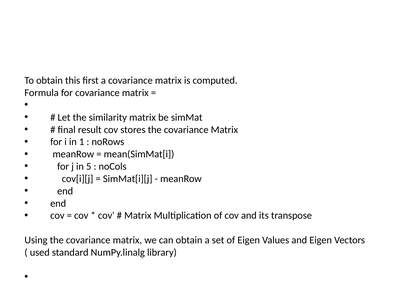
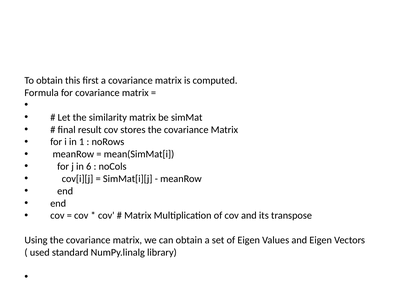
5: 5 -> 6
